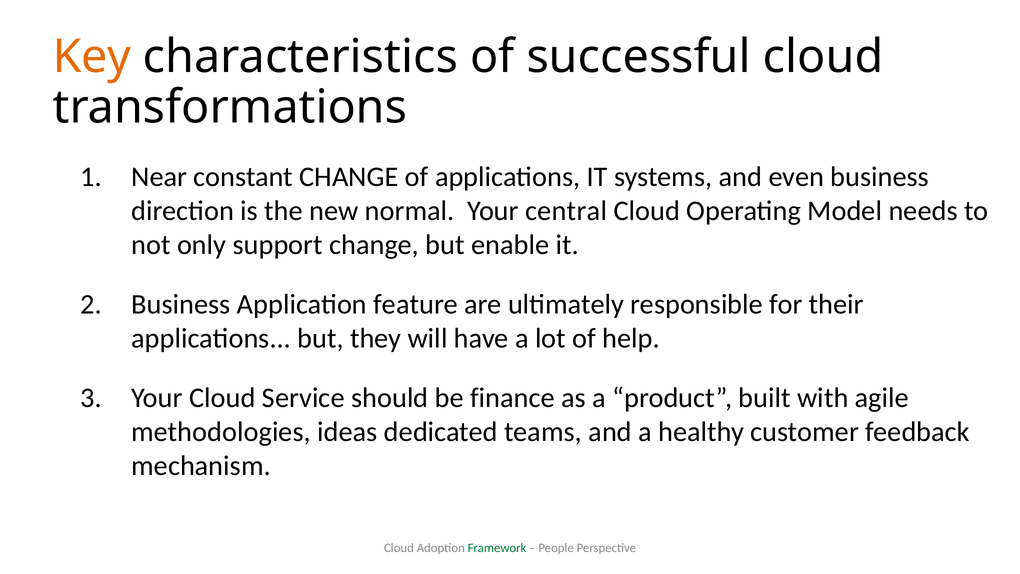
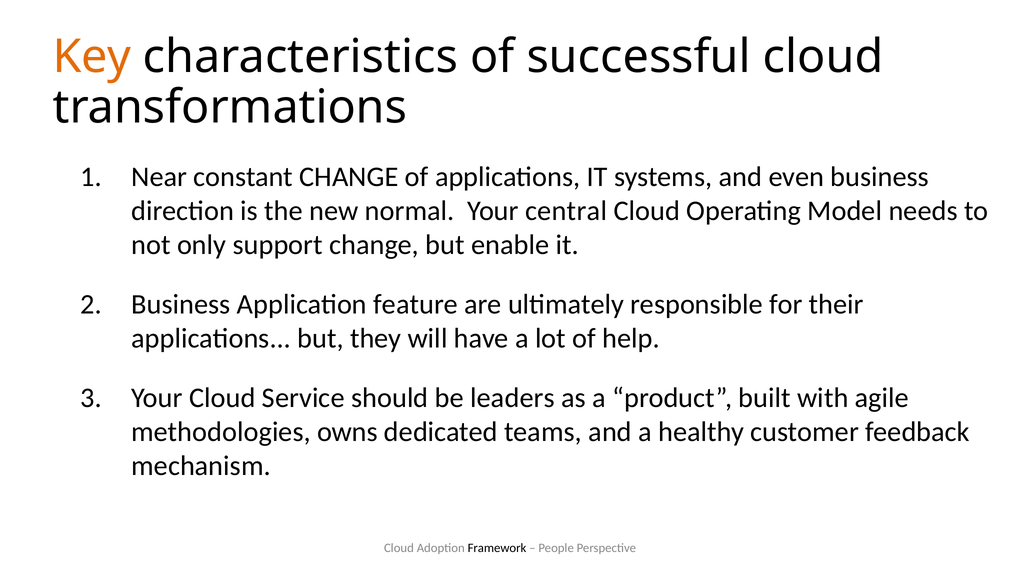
finance: finance -> leaders
ideas: ideas -> owns
Framework colour: green -> black
